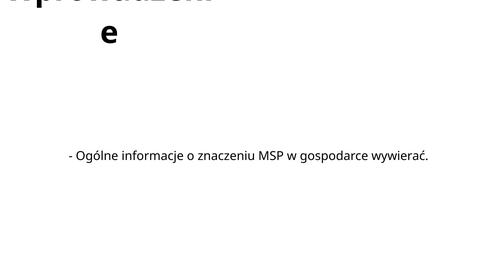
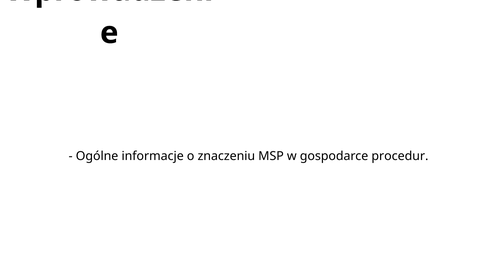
wywierać: wywierać -> procedur
